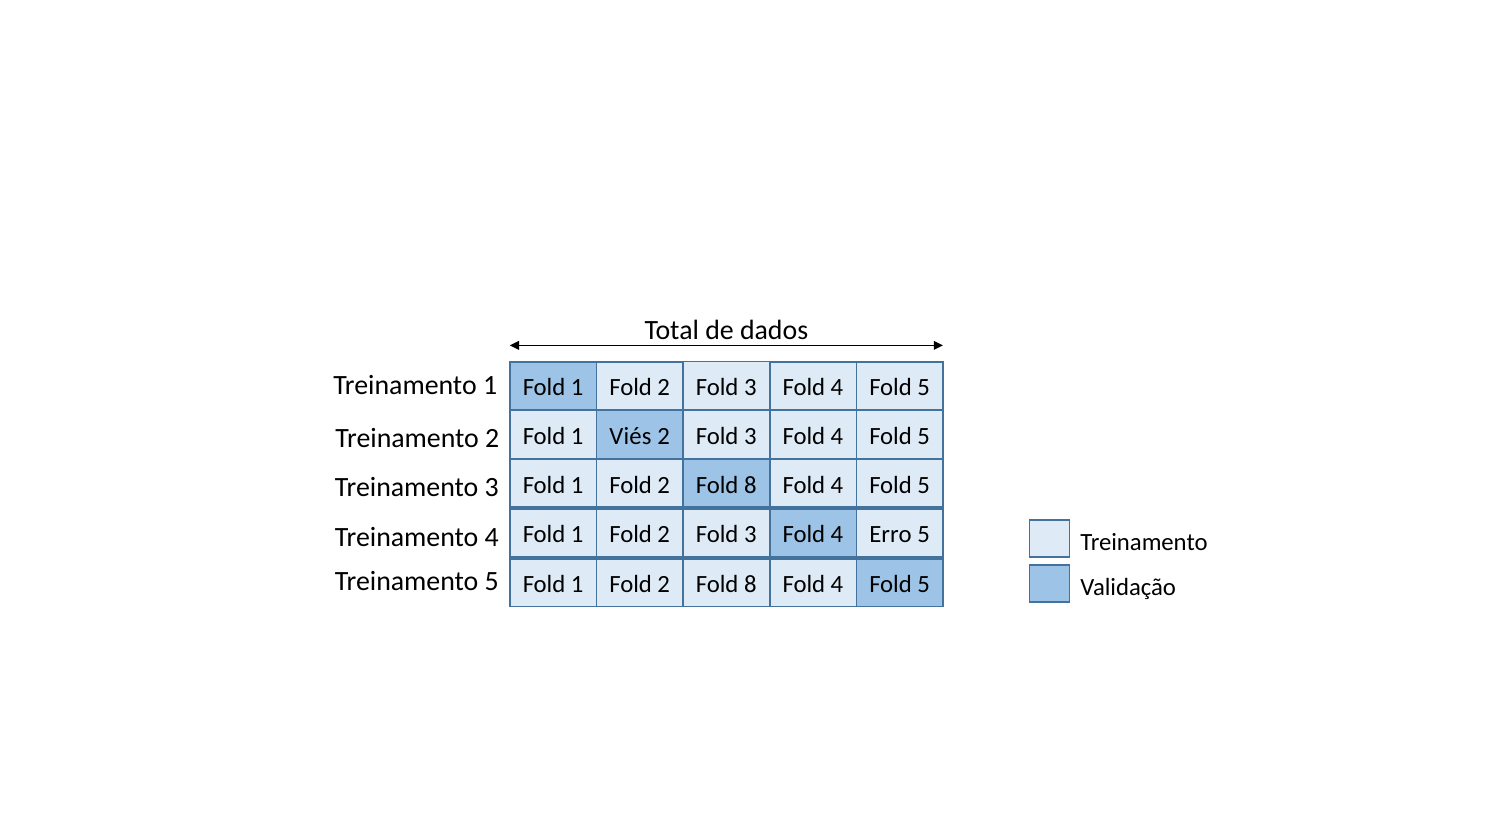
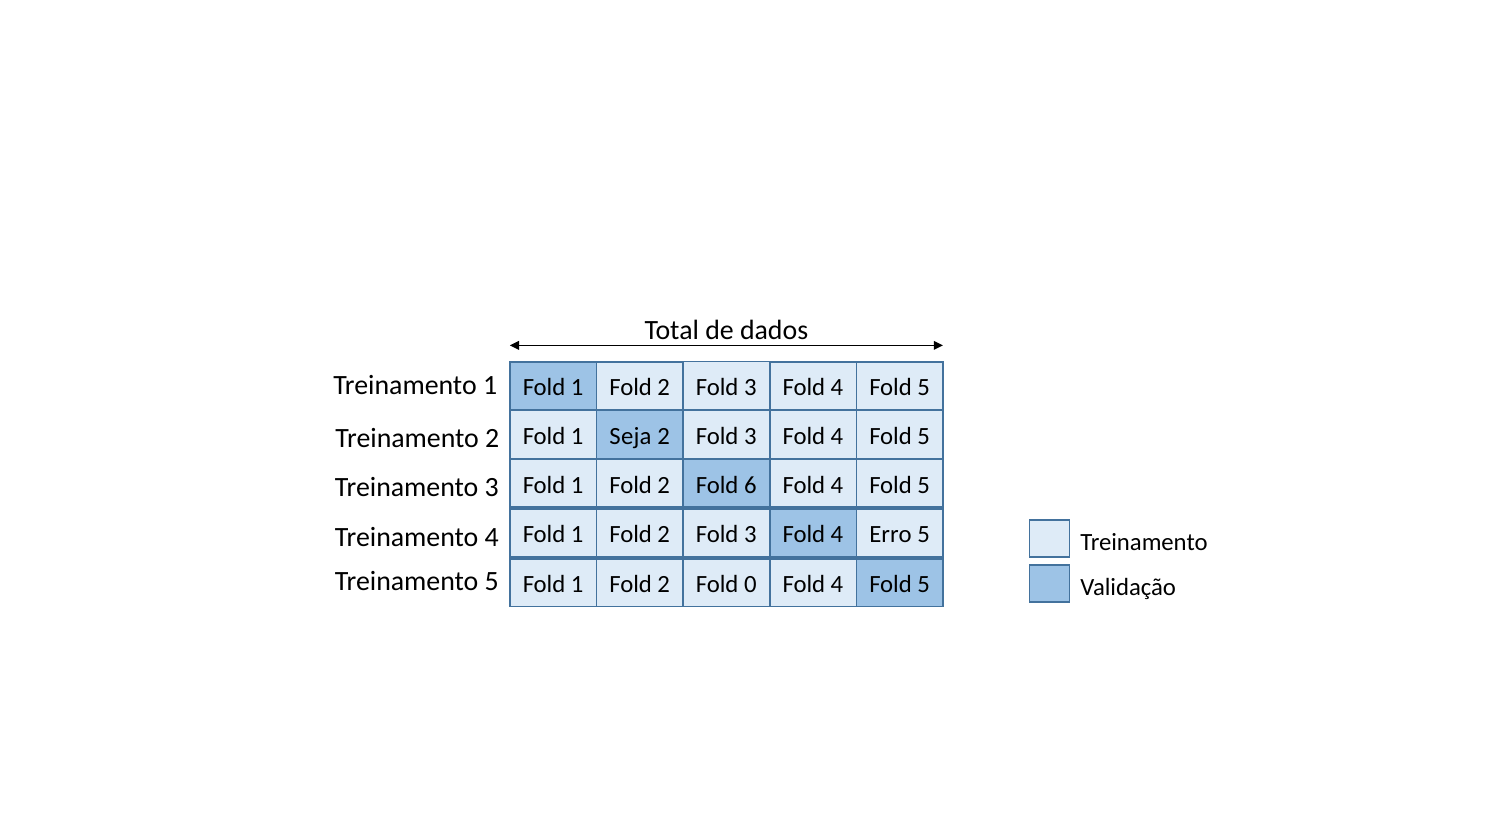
Viés: Viés -> Seja
8 at (750, 485): 8 -> 6
8 at (750, 584): 8 -> 0
